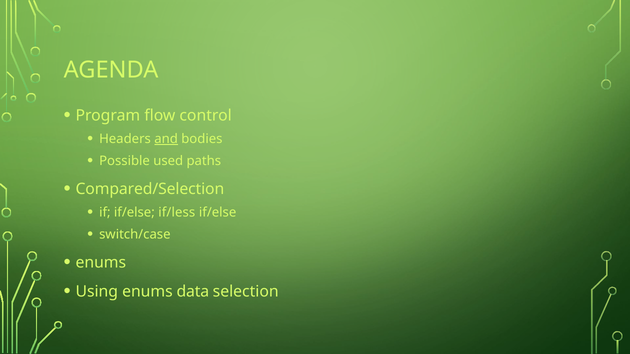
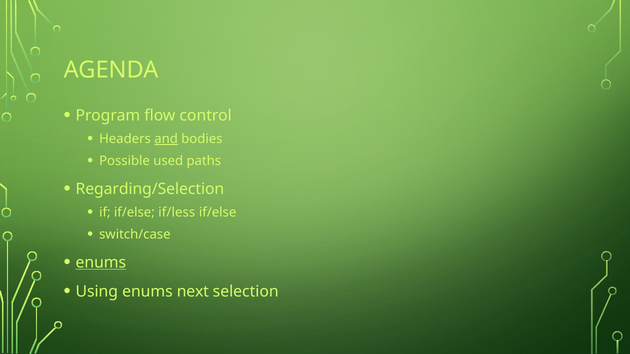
Compared/Selection: Compared/Selection -> Regarding/Selection
enums at (101, 263) underline: none -> present
data: data -> next
